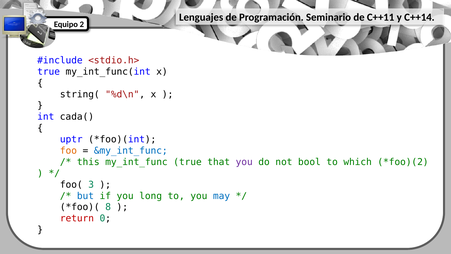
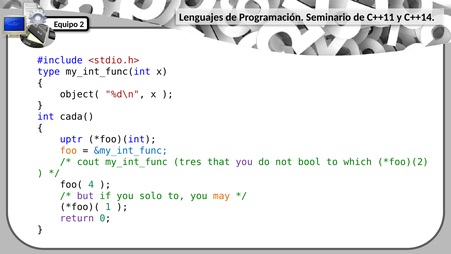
true at (49, 72): true -> type
string(: string( -> object(
this: this -> cout
my_int_func true: true -> tres
3: 3 -> 4
but colour: blue -> purple
long: long -> solo
may colour: blue -> orange
8: 8 -> 1
return colour: red -> purple
